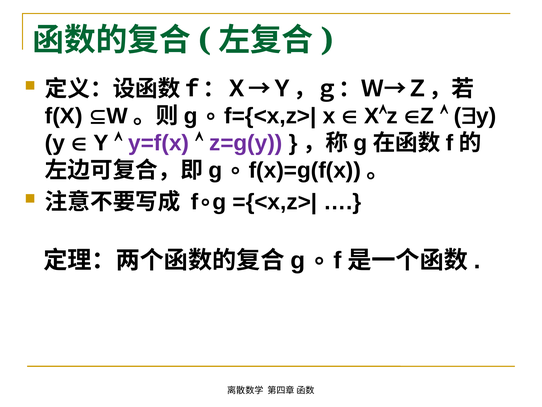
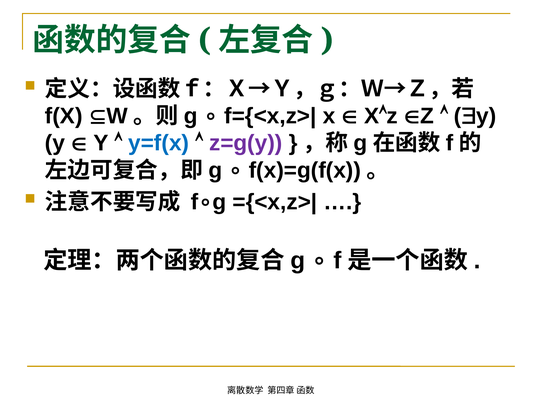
y=f(x colour: purple -> blue
